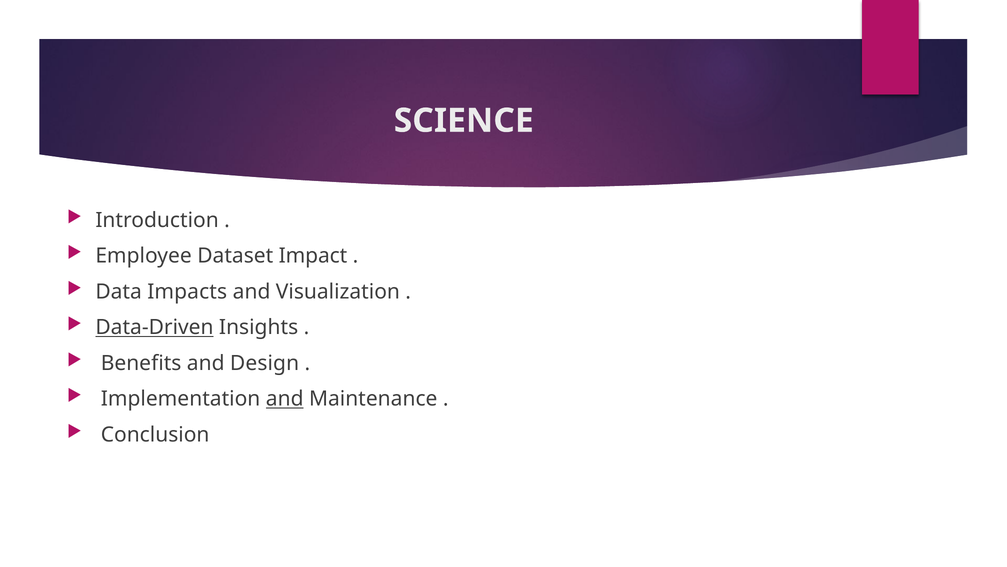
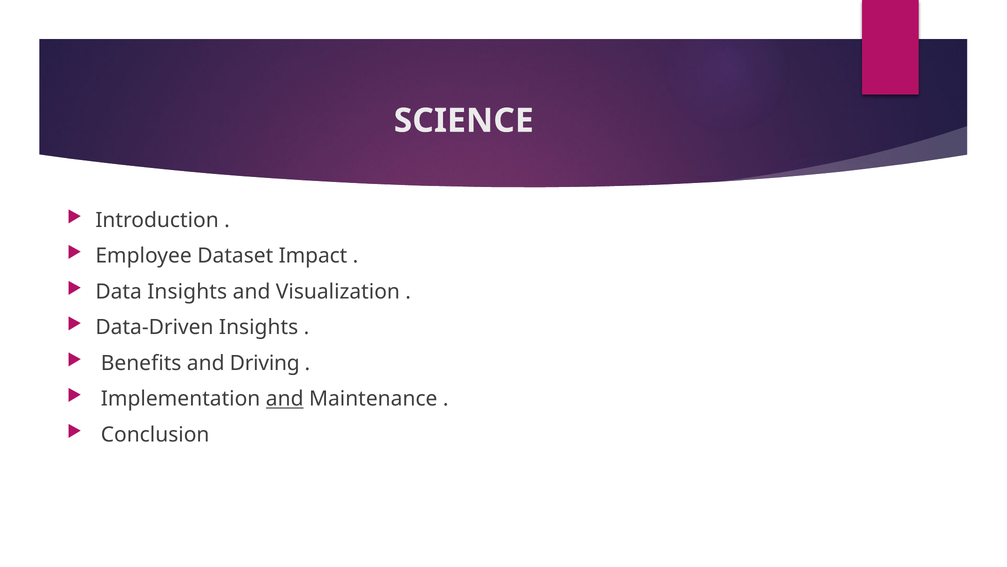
Data Impacts: Impacts -> Insights
Data-Driven underline: present -> none
Design: Design -> Driving
